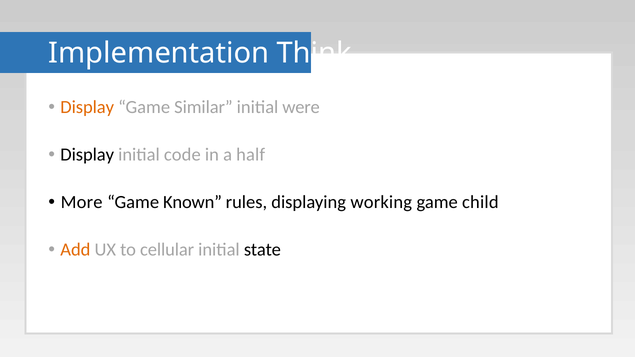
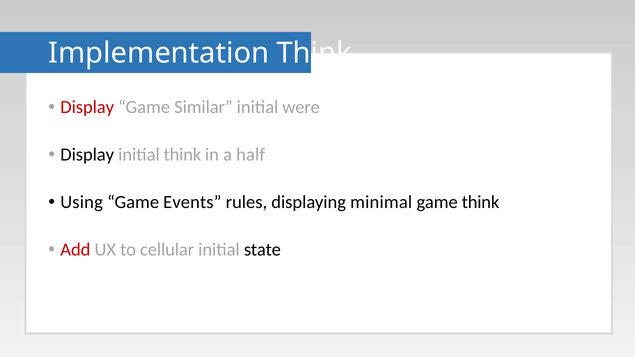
Display at (87, 107) colour: orange -> red
initial code: code -> think
More: More -> Using
Known: Known -> Events
working: working -> minimal
game child: child -> think
Add colour: orange -> red
